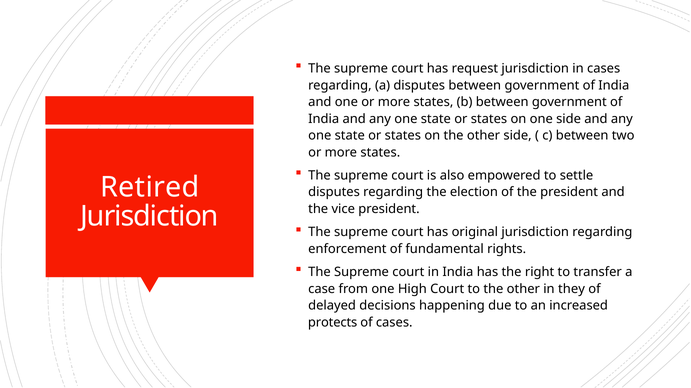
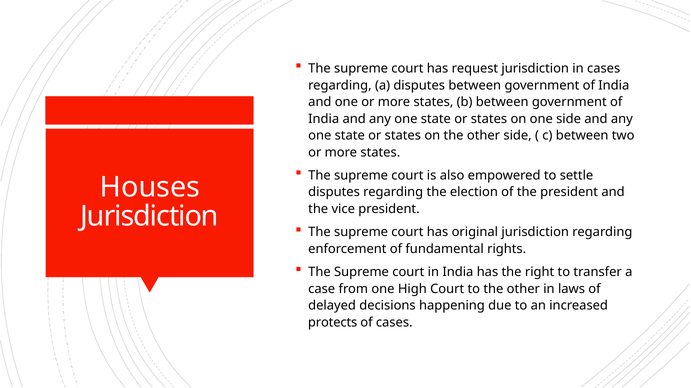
Retired: Retired -> Houses
they: they -> laws
